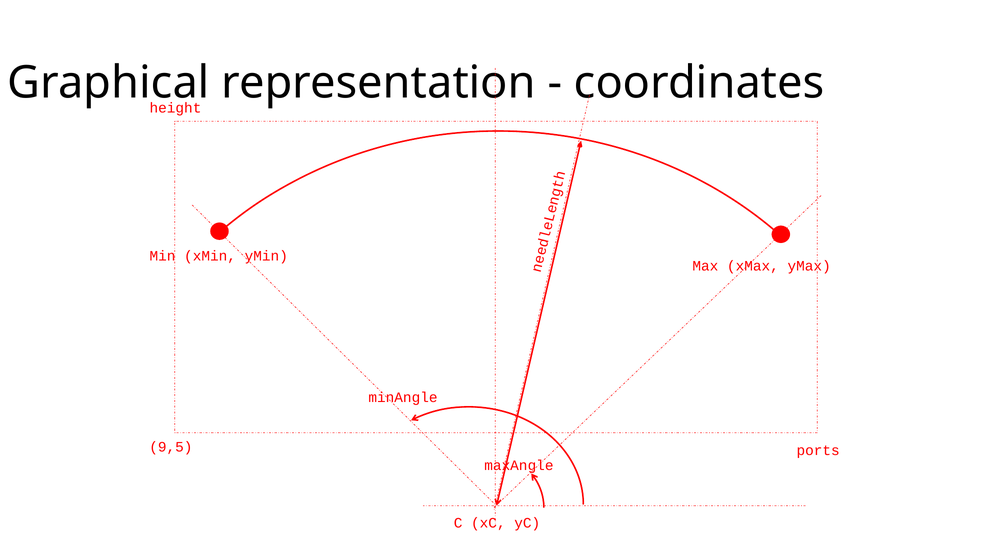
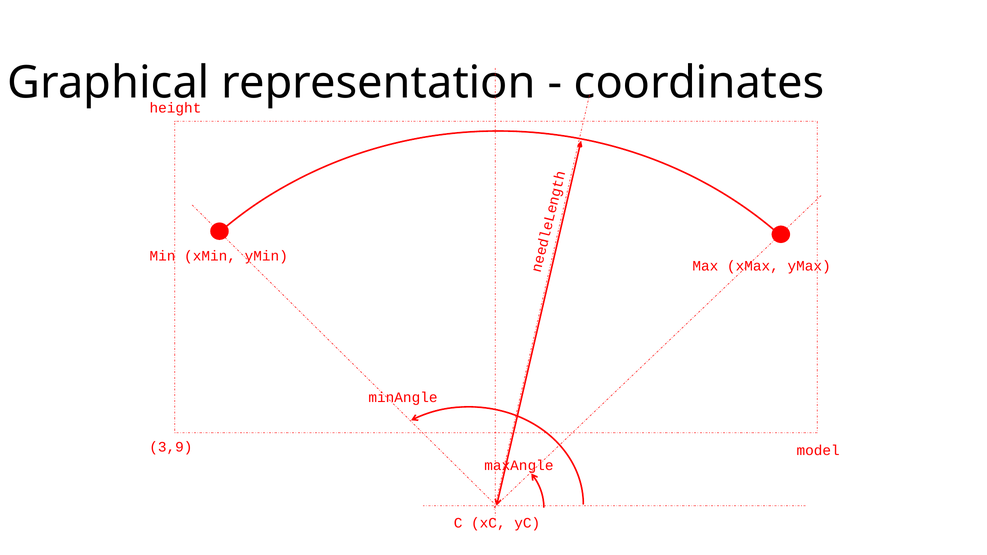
9,5: 9,5 -> 3,9
ports: ports -> model
